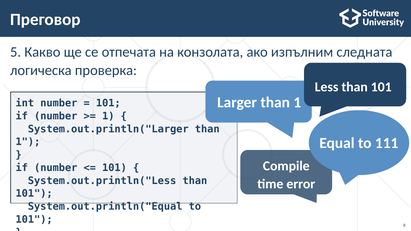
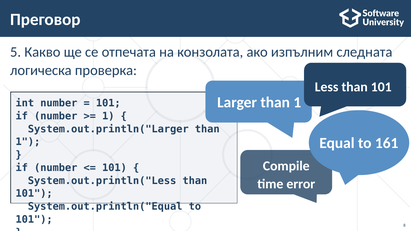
111: 111 -> 161
